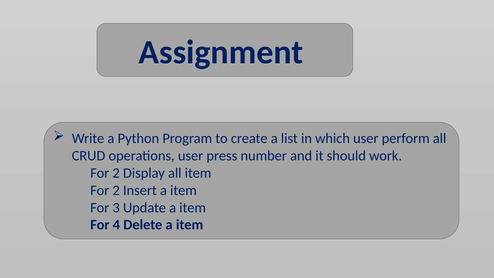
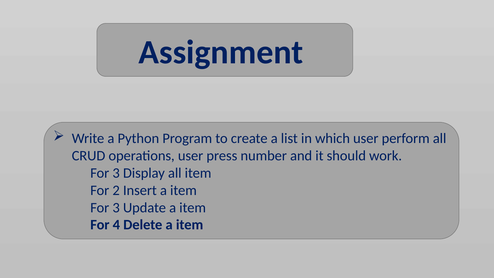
2 at (116, 173): 2 -> 3
